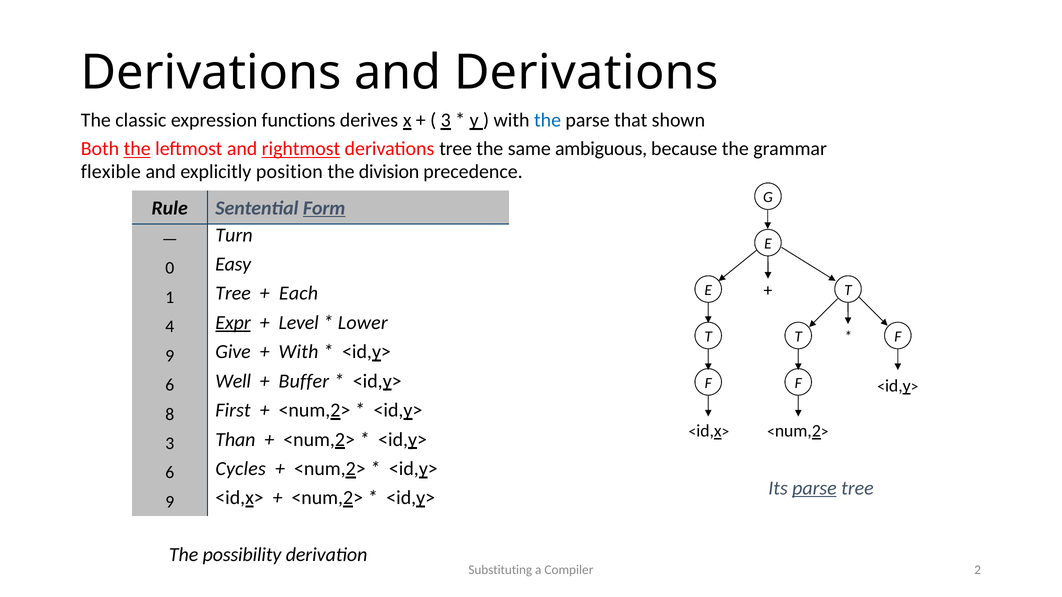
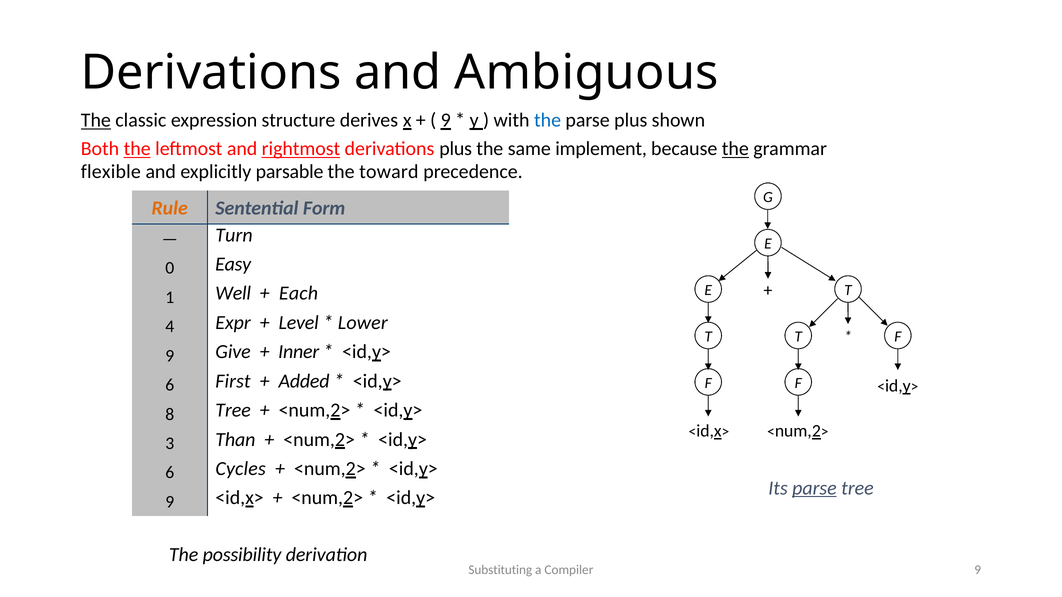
and Derivations: Derivations -> Ambiguous
The at (96, 120) underline: none -> present
functions: functions -> structure
3 at (446, 120): 3 -> 9
parse that: that -> plus
derivations tree: tree -> plus
ambiguous: ambiguous -> implement
the at (735, 149) underline: none -> present
position: position -> parsable
division: division -> toward
Rule colour: black -> orange
Form underline: present -> none
1 Tree: Tree -> Well
Expr underline: present -> none
With at (298, 352): With -> Inner
Well: Well -> First
Buffer: Buffer -> Added
8 First: First -> Tree
Compiler 2: 2 -> 9
